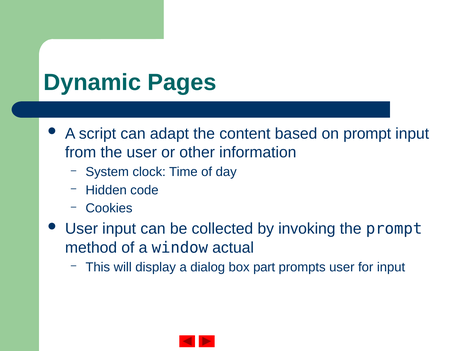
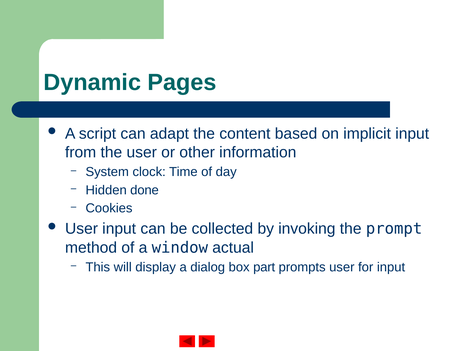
on prompt: prompt -> implicit
code: code -> done
